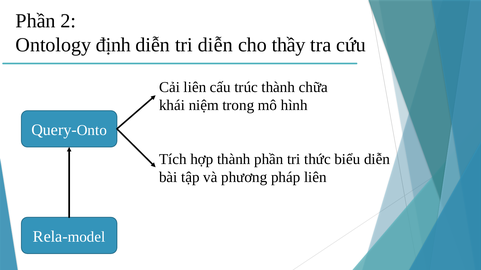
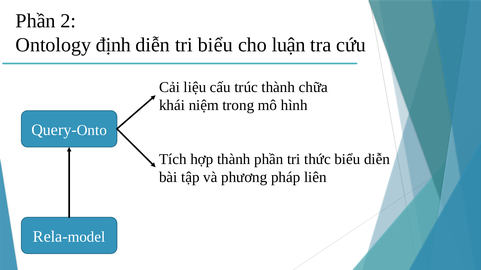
tri diễn: diễn -> biểu
thầy: thầy -> luận
Cải liên: liên -> liệu
